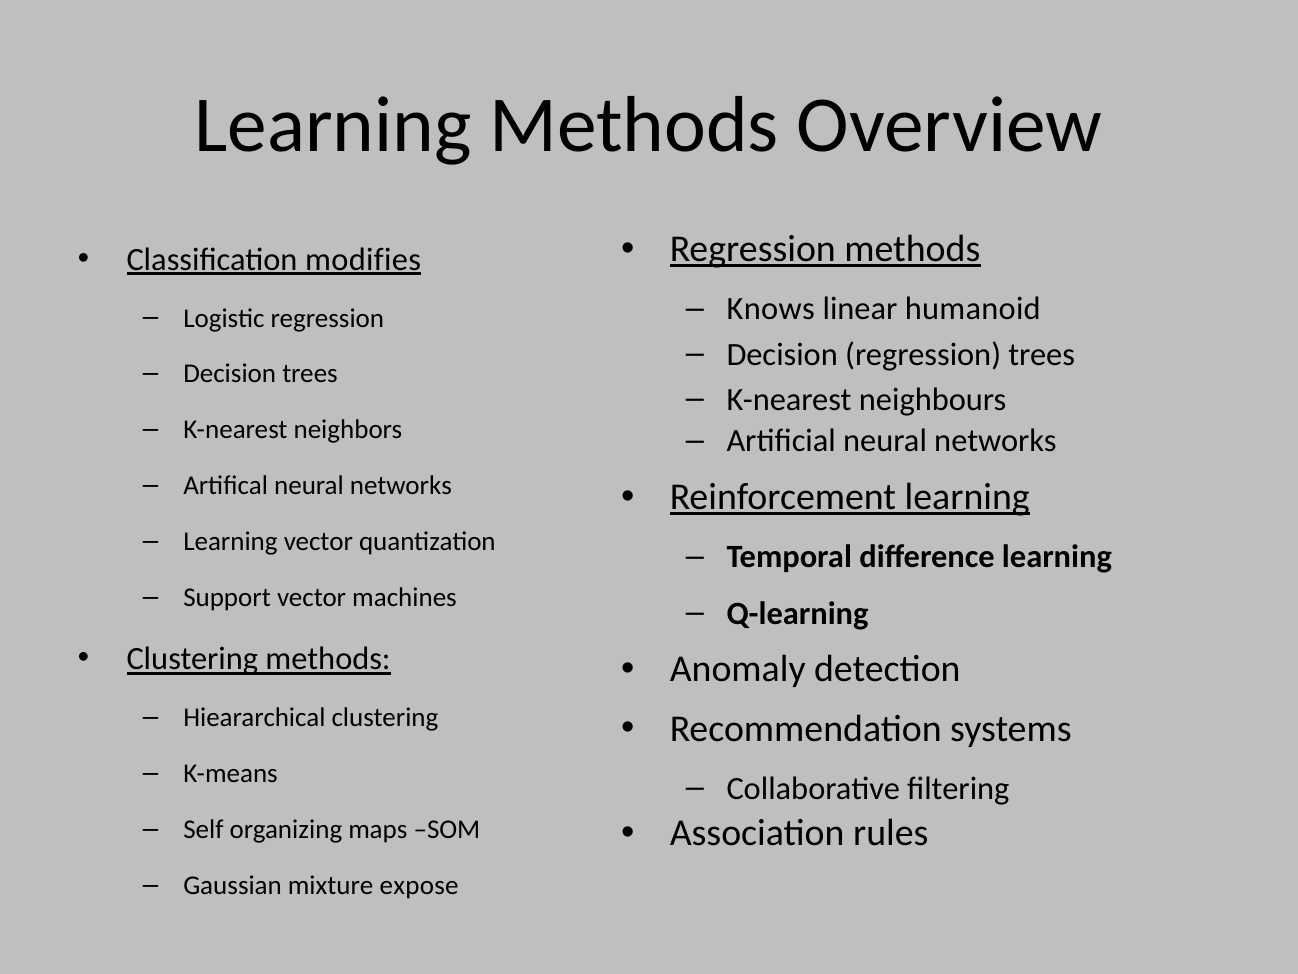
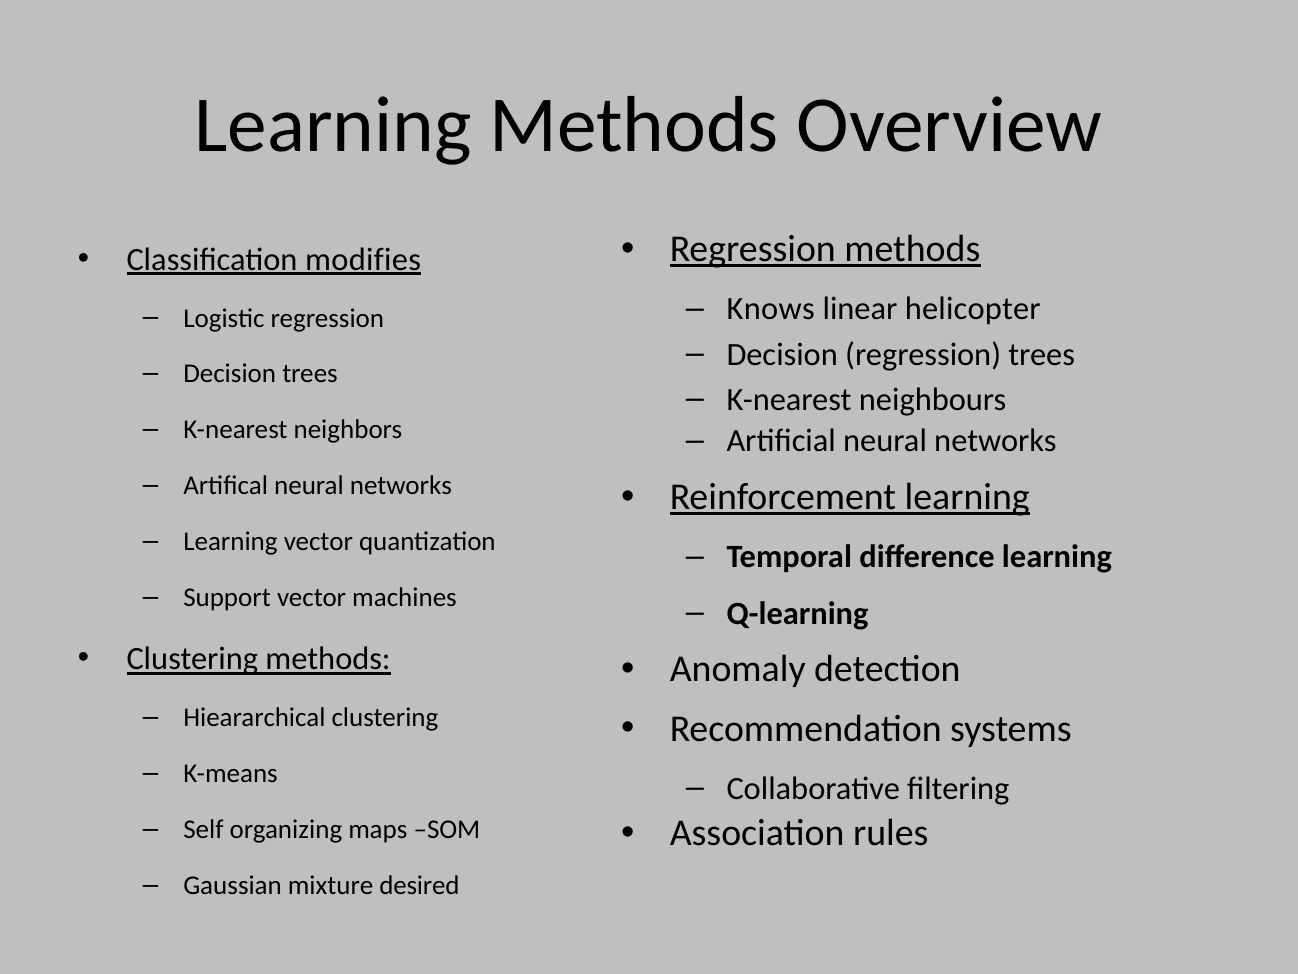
humanoid: humanoid -> helicopter
expose: expose -> desired
